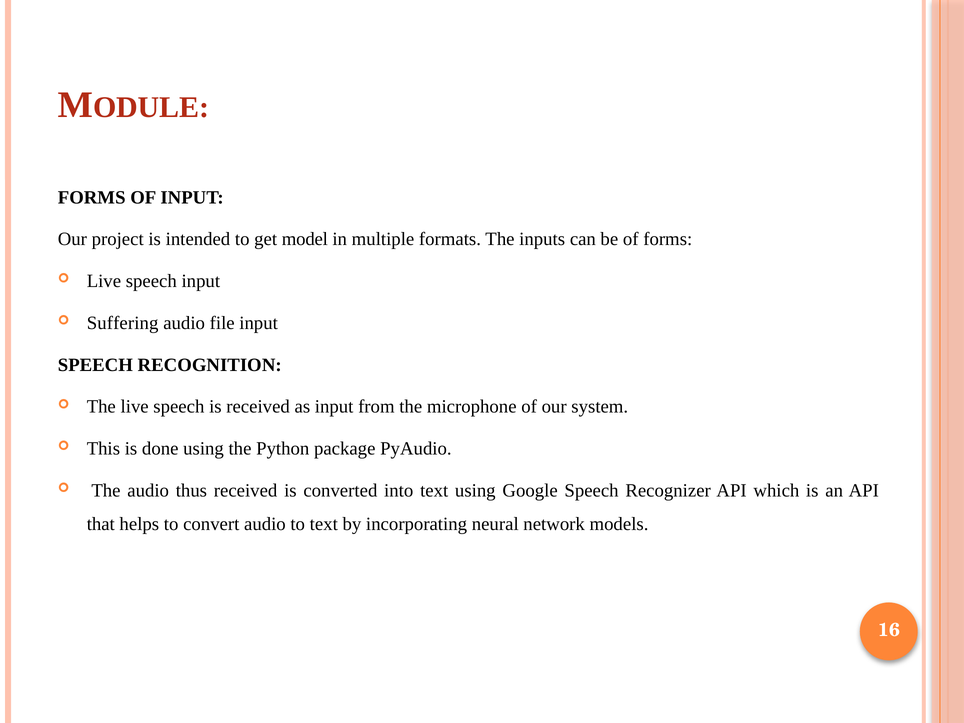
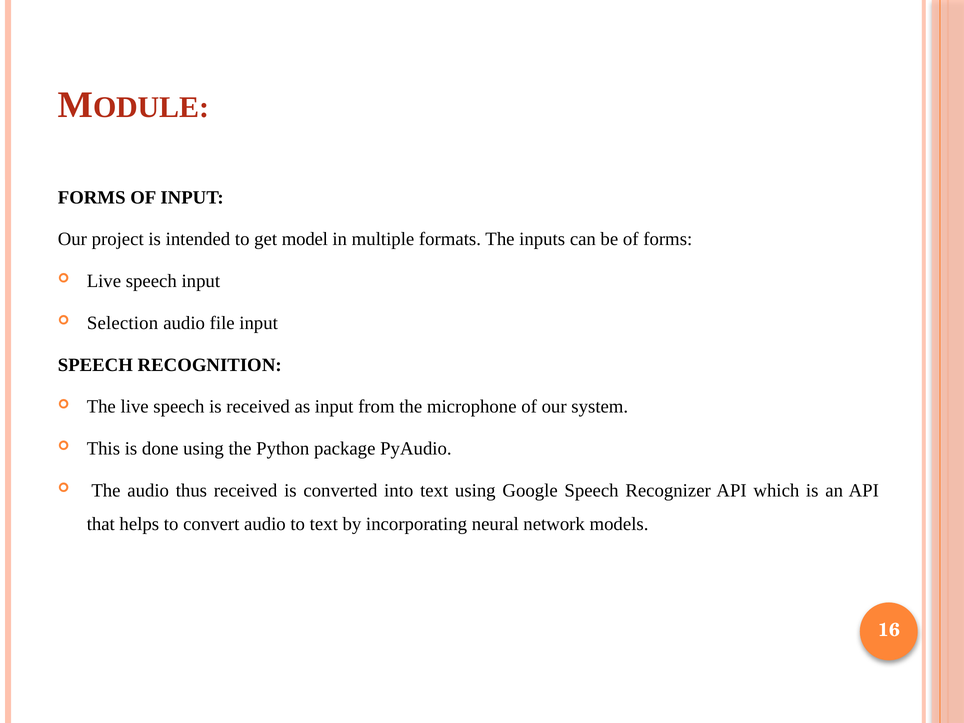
Suffering: Suffering -> Selection
